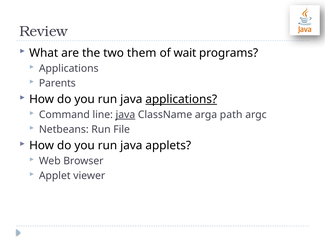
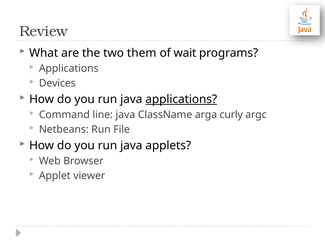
Parents: Parents -> Devices
java at (125, 115) underline: present -> none
path: path -> curly
